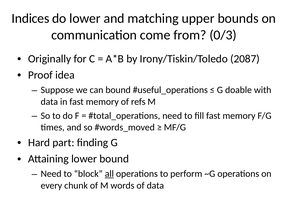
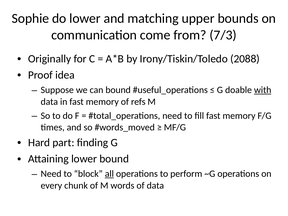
Indices: Indices -> Sophie
0/3: 0/3 -> 7/3
2087: 2087 -> 2088
with underline: none -> present
